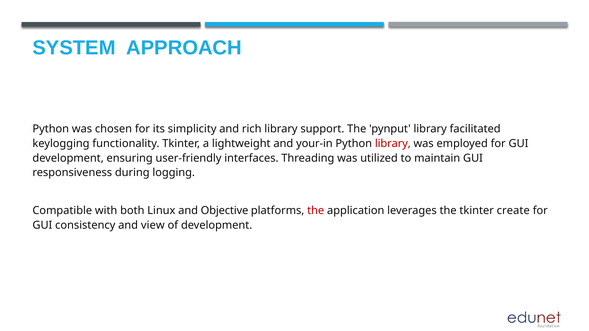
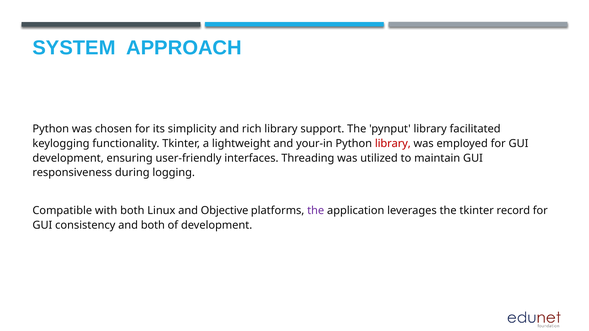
the at (316, 211) colour: red -> purple
create: create -> record
and view: view -> both
